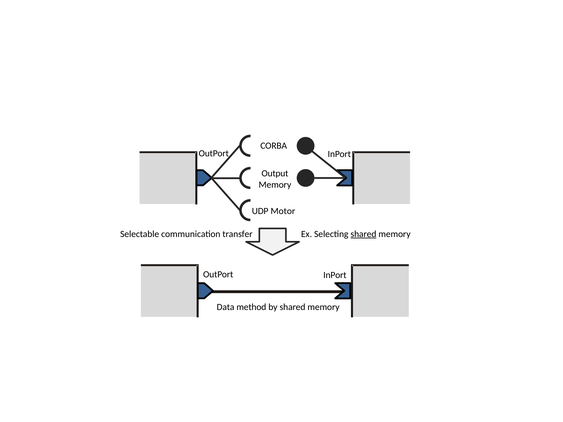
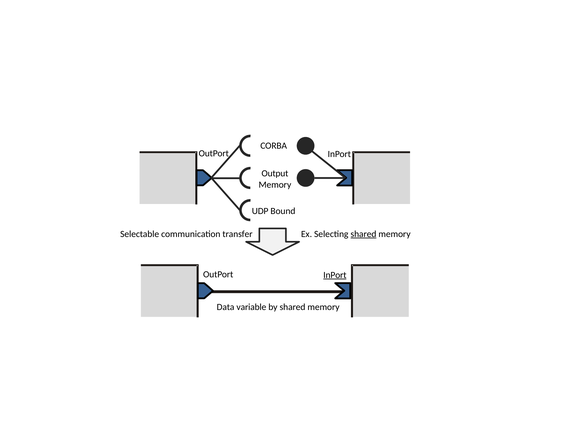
Motor: Motor -> Bound
InPort at (335, 275) underline: none -> present
method: method -> variable
